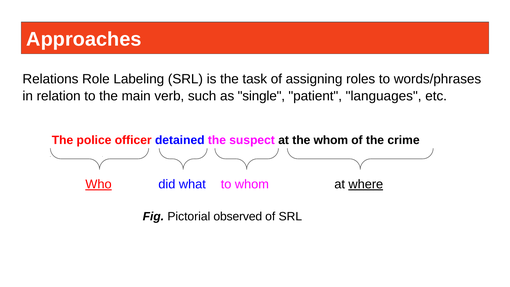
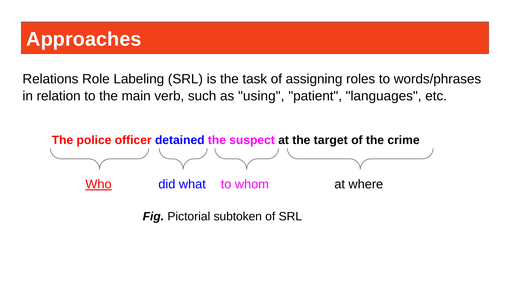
single: single -> using
the whom: whom -> target
where underline: present -> none
observed: observed -> subtoken
